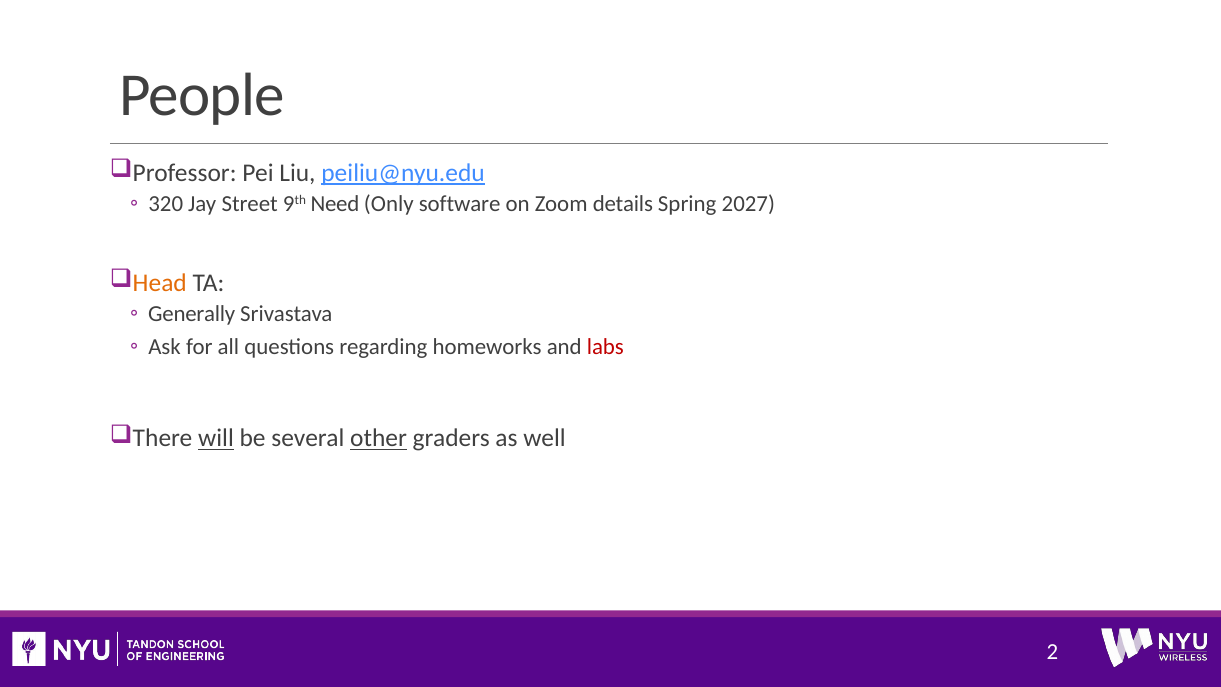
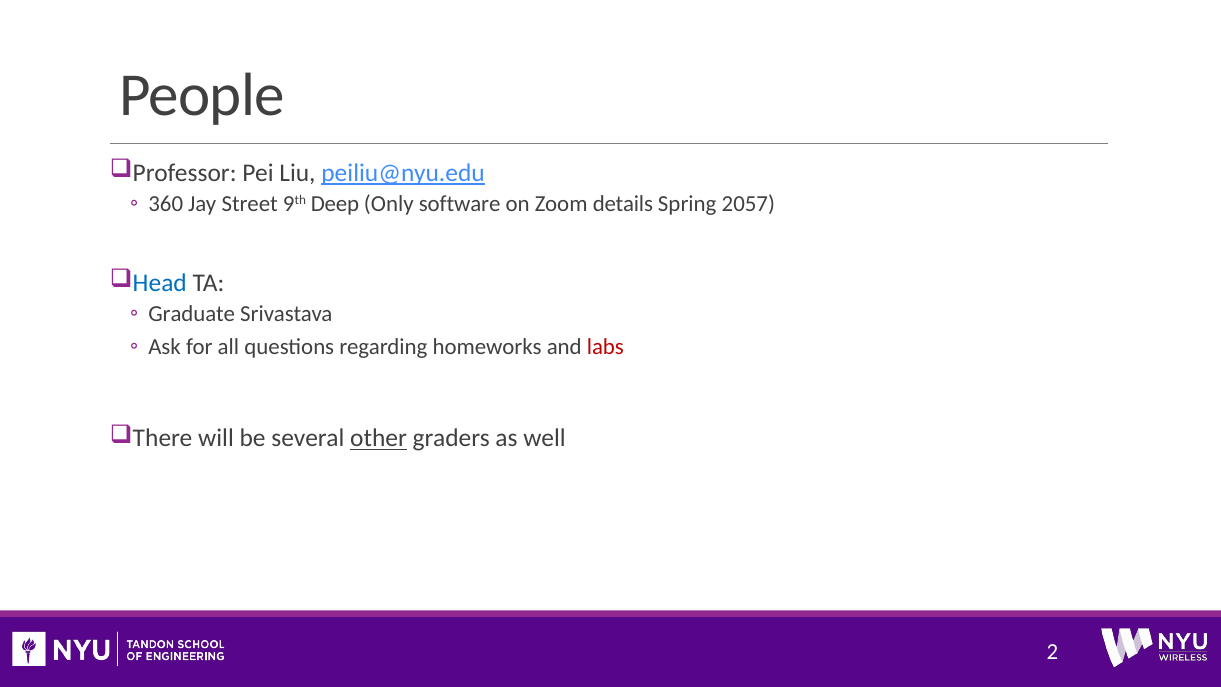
320: 320 -> 360
Need: Need -> Deep
2027: 2027 -> 2057
Head colour: orange -> blue
Generally: Generally -> Graduate
will underline: present -> none
